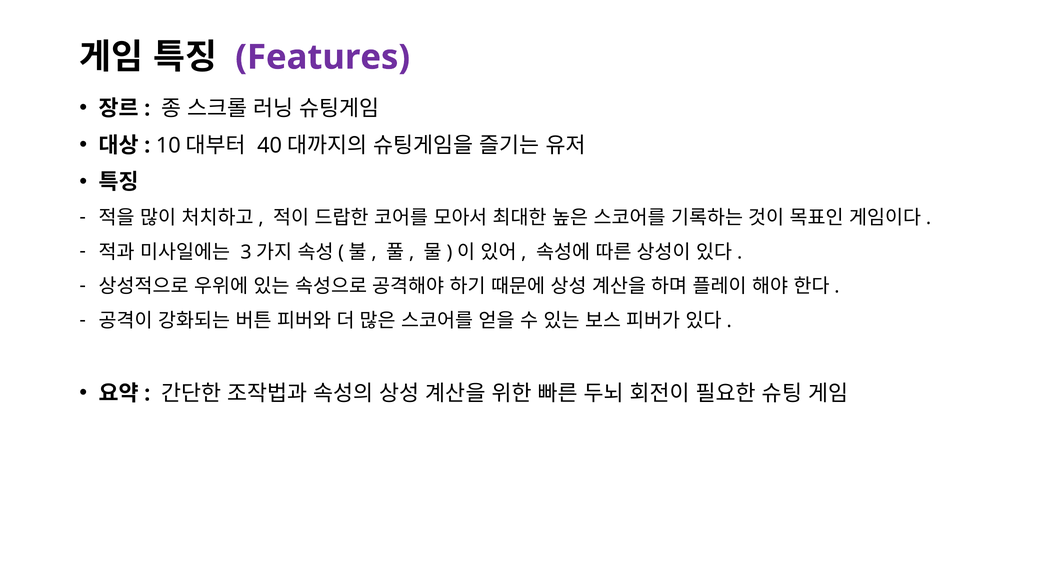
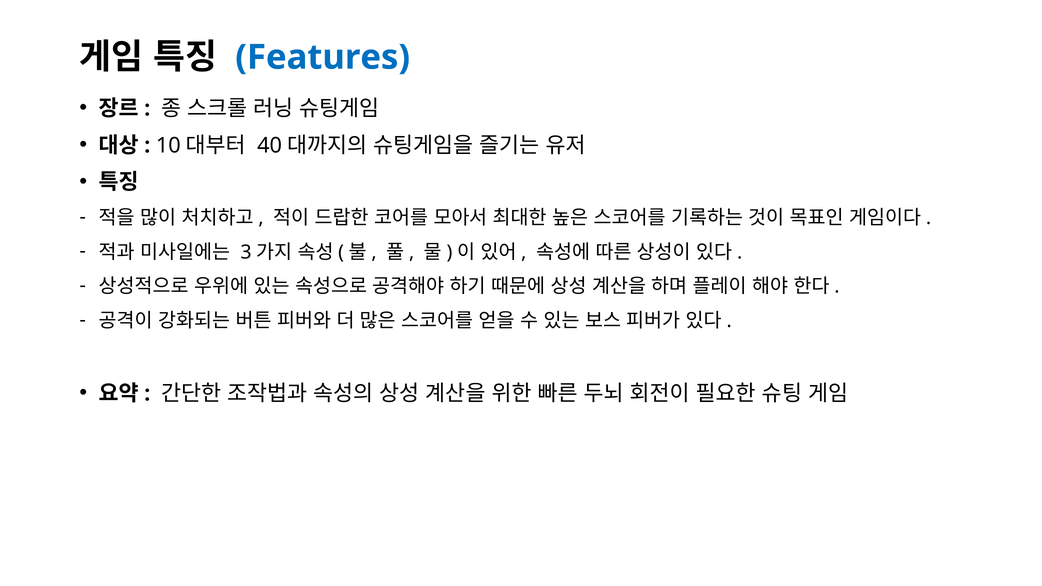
Features colour: purple -> blue
